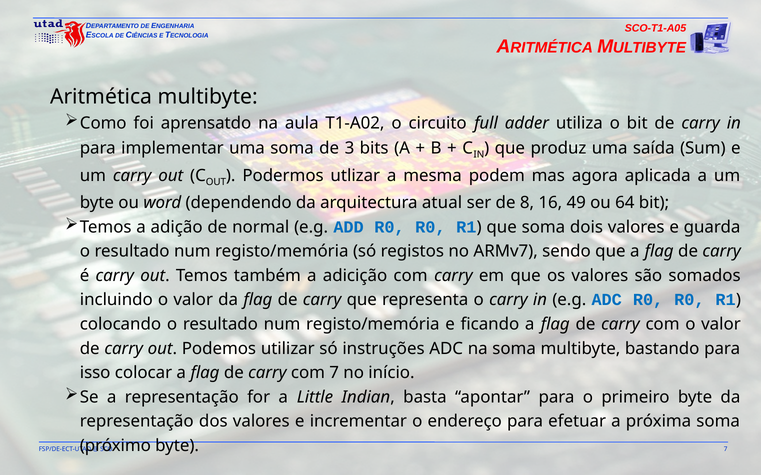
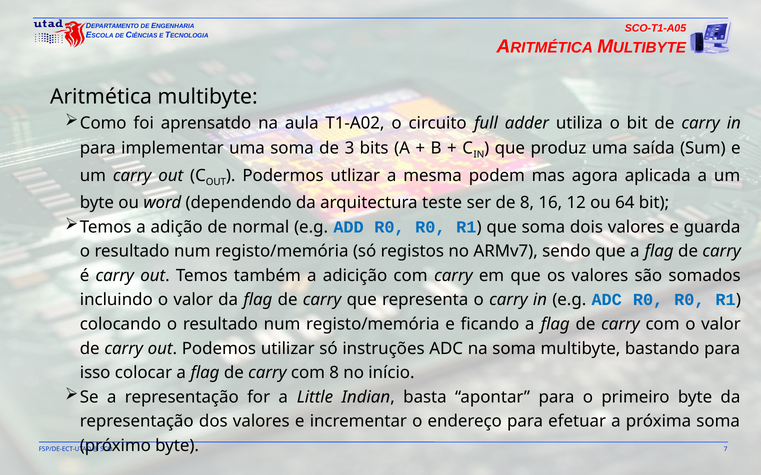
atual: atual -> teste
49: 49 -> 12
com 7: 7 -> 8
